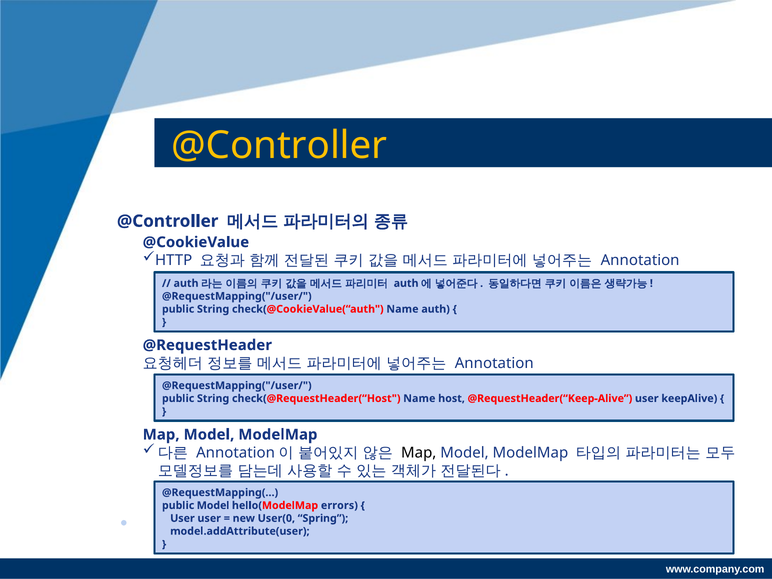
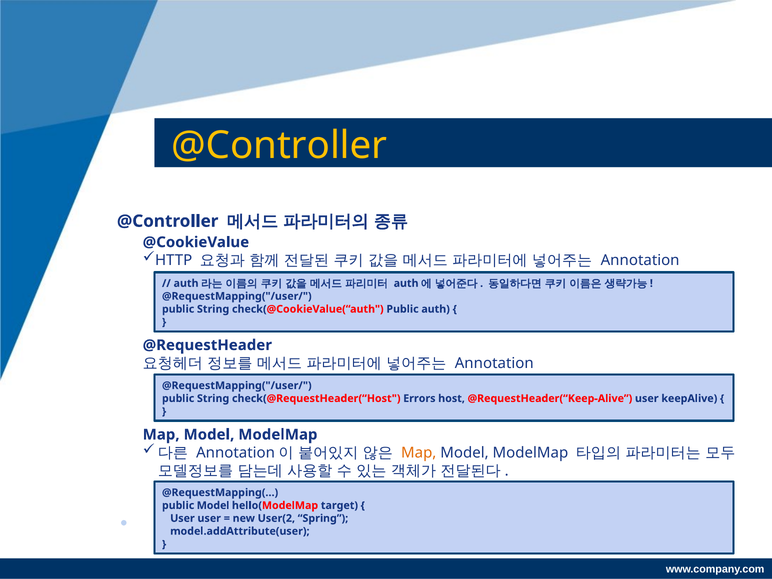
check(@CookieValue(“auth Name: Name -> Public
check(@RequestHeader(“Host Name: Name -> Errors
Map at (419, 453) colour: black -> orange
errors: errors -> target
User(0: User(0 -> User(2
